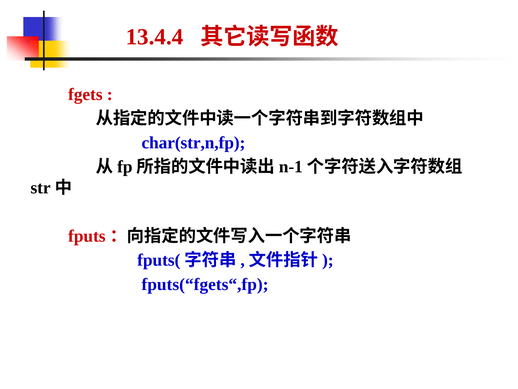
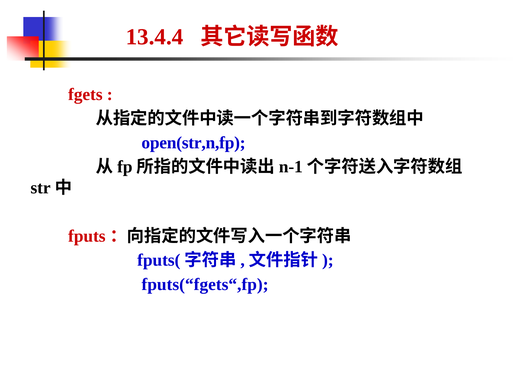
char(str,n,fp: char(str,n,fp -> open(str,n,fp
